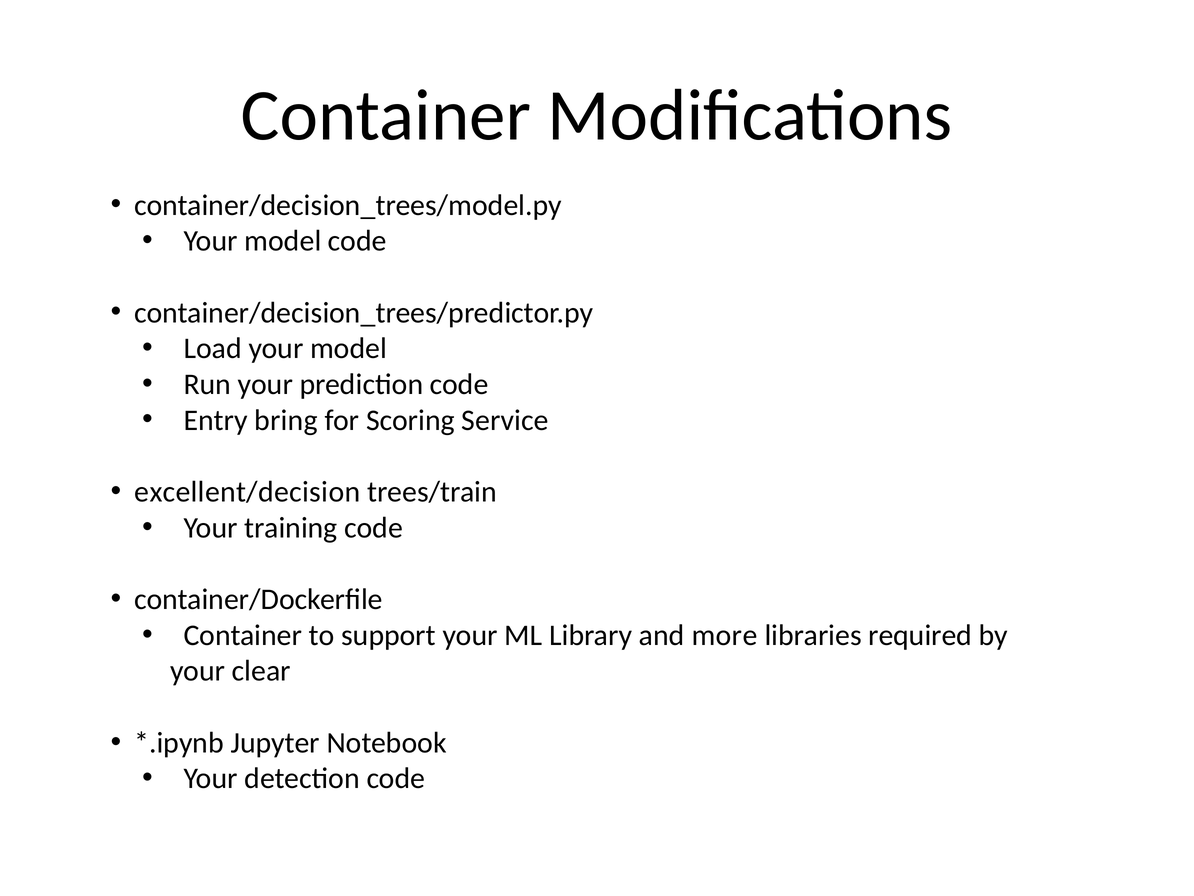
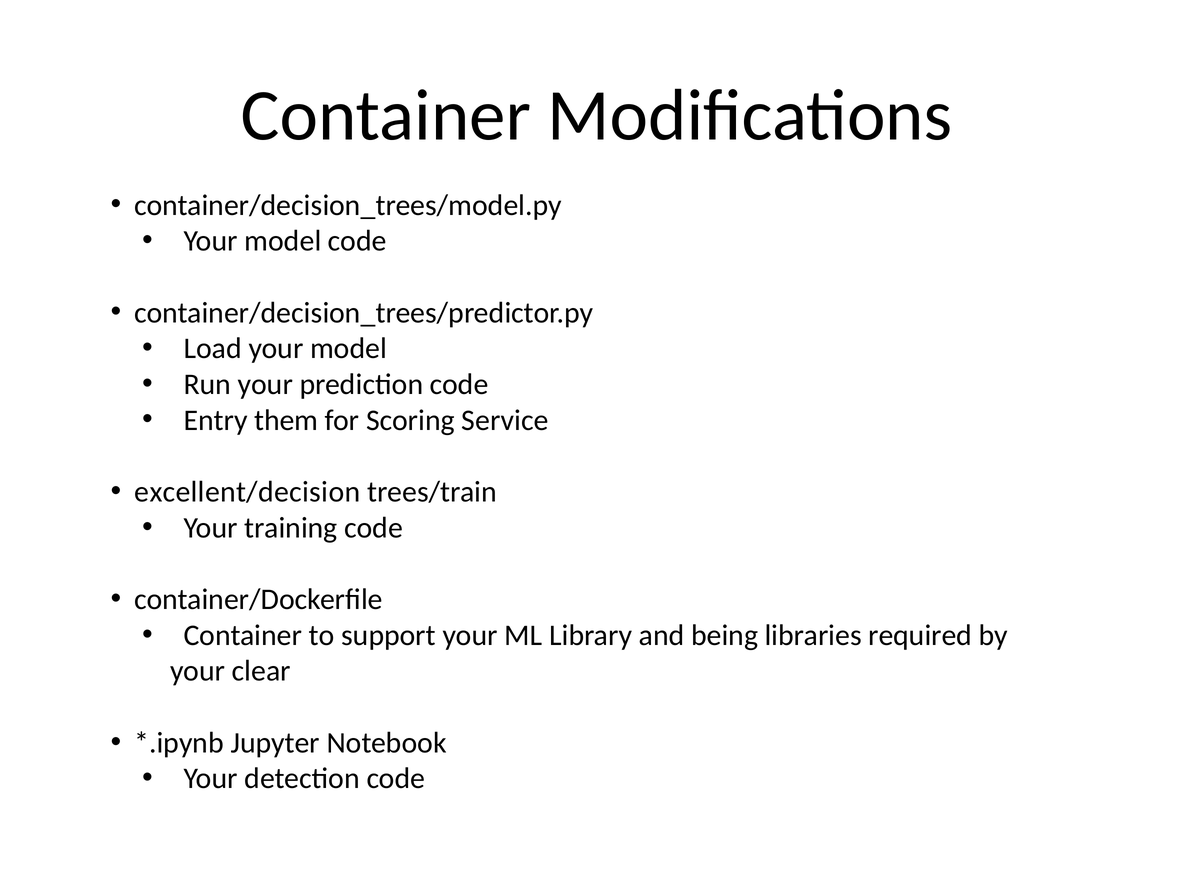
bring: bring -> them
more: more -> being
